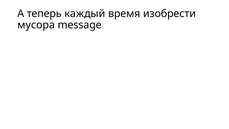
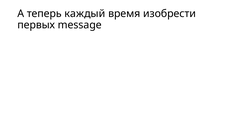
мусора: мусора -> первых
